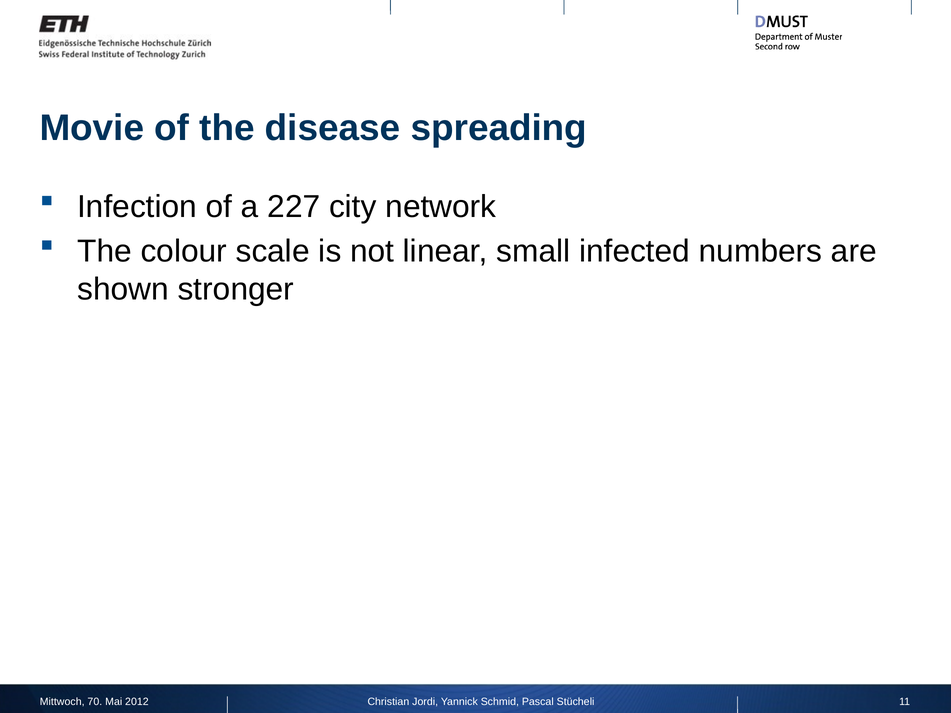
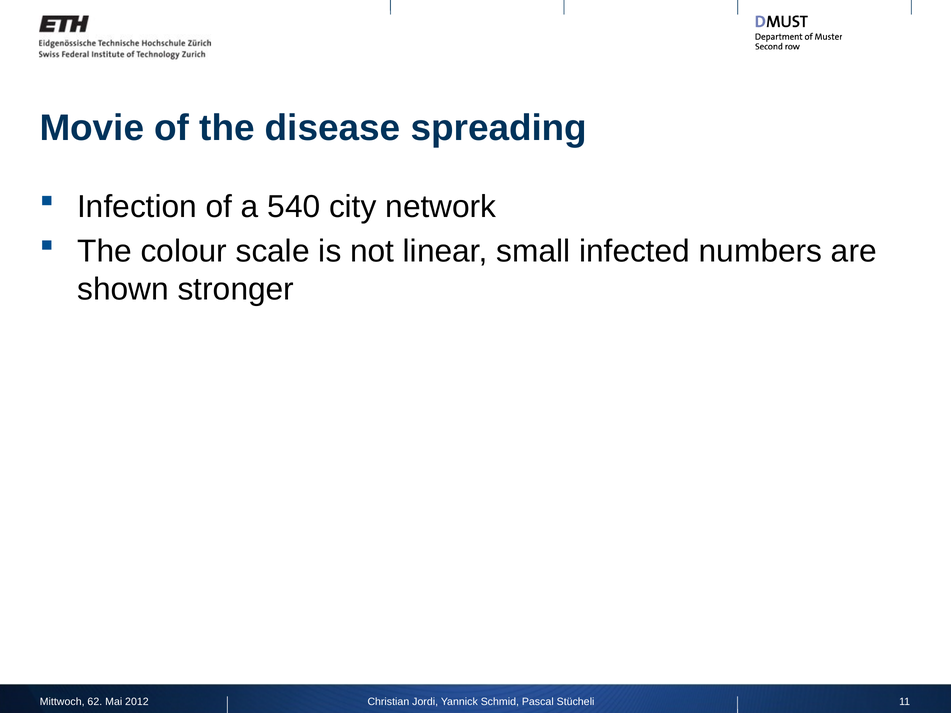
227: 227 -> 540
70: 70 -> 62
